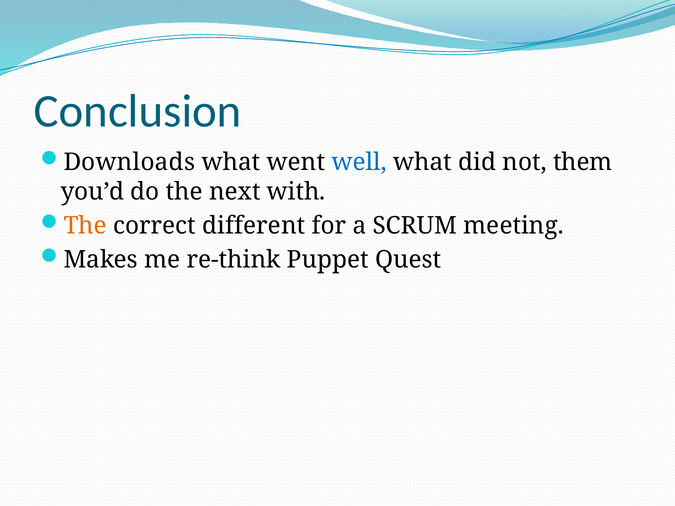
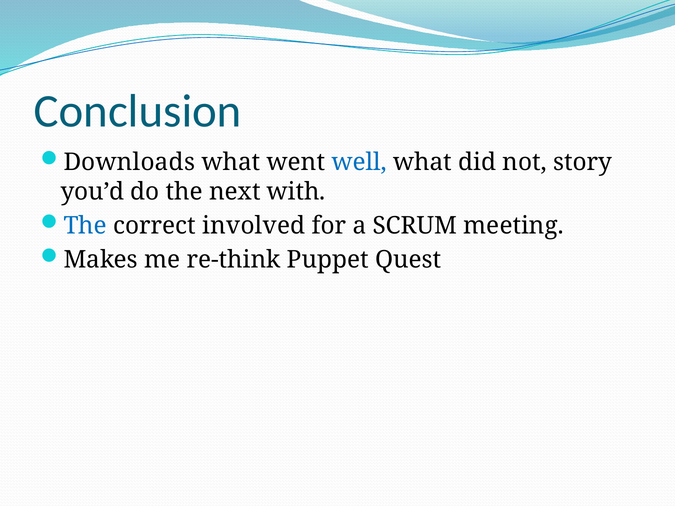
them: them -> story
The at (85, 226) colour: orange -> blue
different: different -> involved
